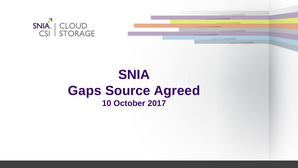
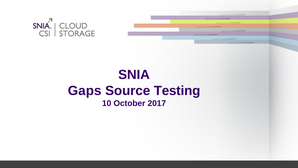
Agreed: Agreed -> Testing
